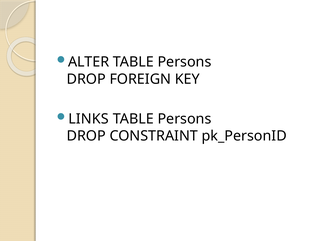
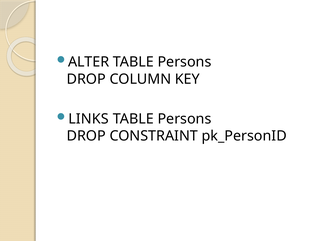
FOREIGN: FOREIGN -> COLUMN
